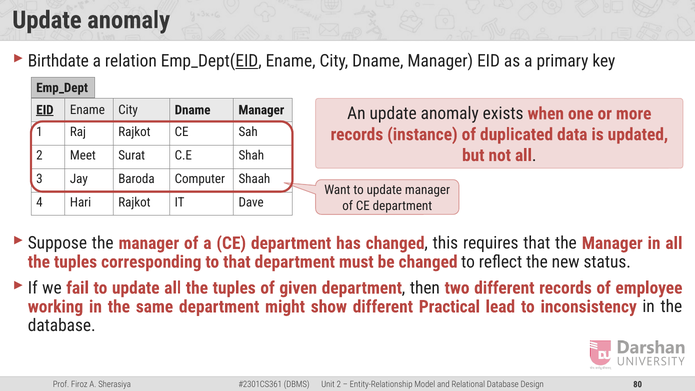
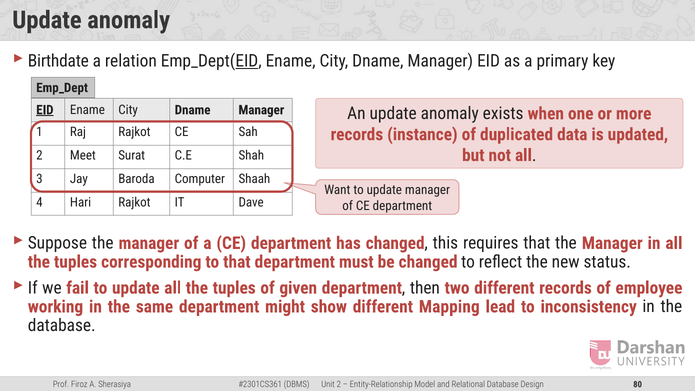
Practical: Practical -> Mapping
